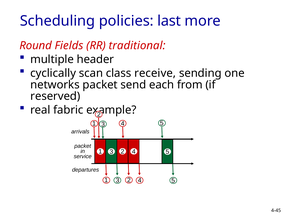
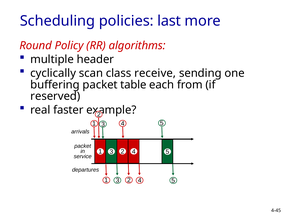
Fields: Fields -> Policy
traditional: traditional -> algorithms
networks: networks -> buffering
send: send -> table
fabric: fabric -> faster
